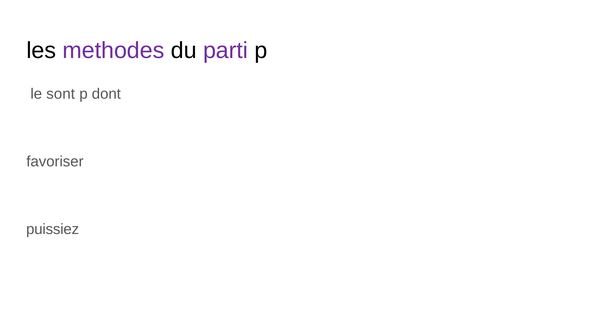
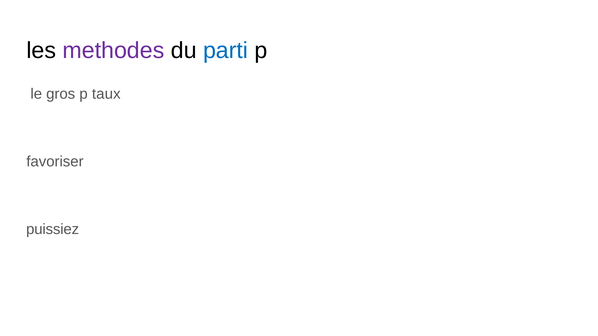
parti colour: purple -> blue
sont: sont -> gros
dont: dont -> taux
